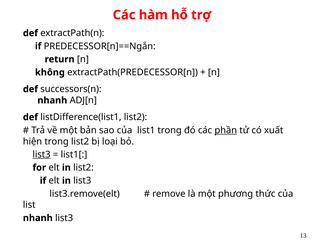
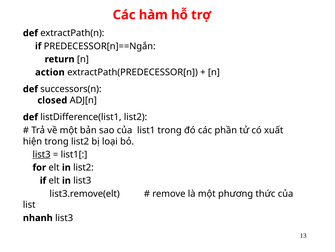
không: không -> action
nhanh at (52, 100): nhanh -> closed
phần underline: present -> none
